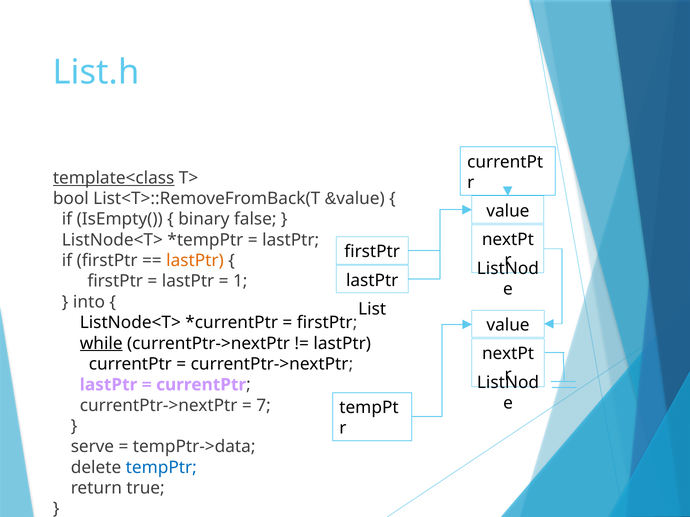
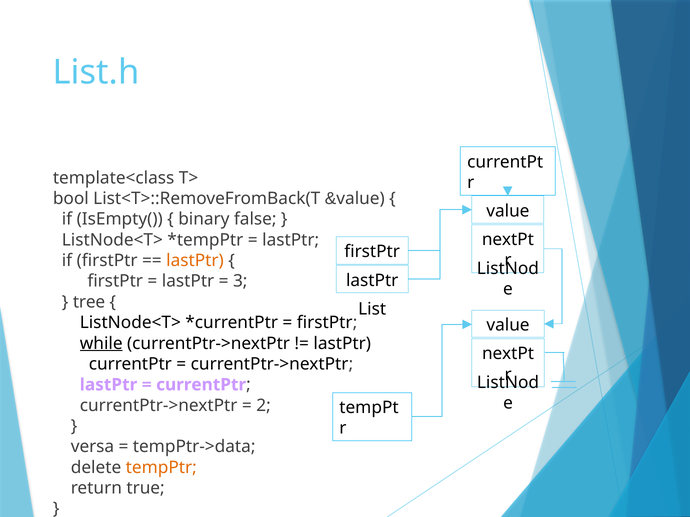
template<class underline: present -> none
1: 1 -> 3
into: into -> tree
7: 7 -> 2
serve: serve -> versa
tempPtr colour: blue -> orange
